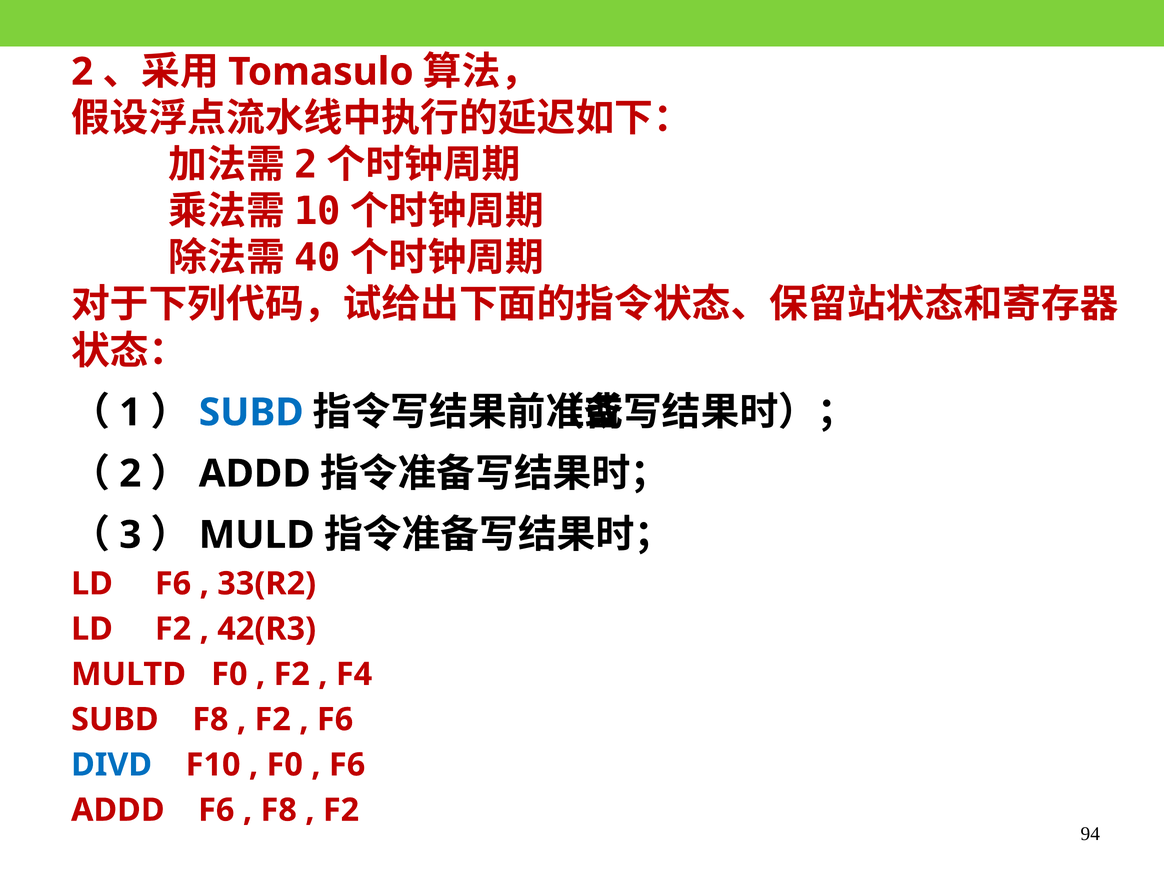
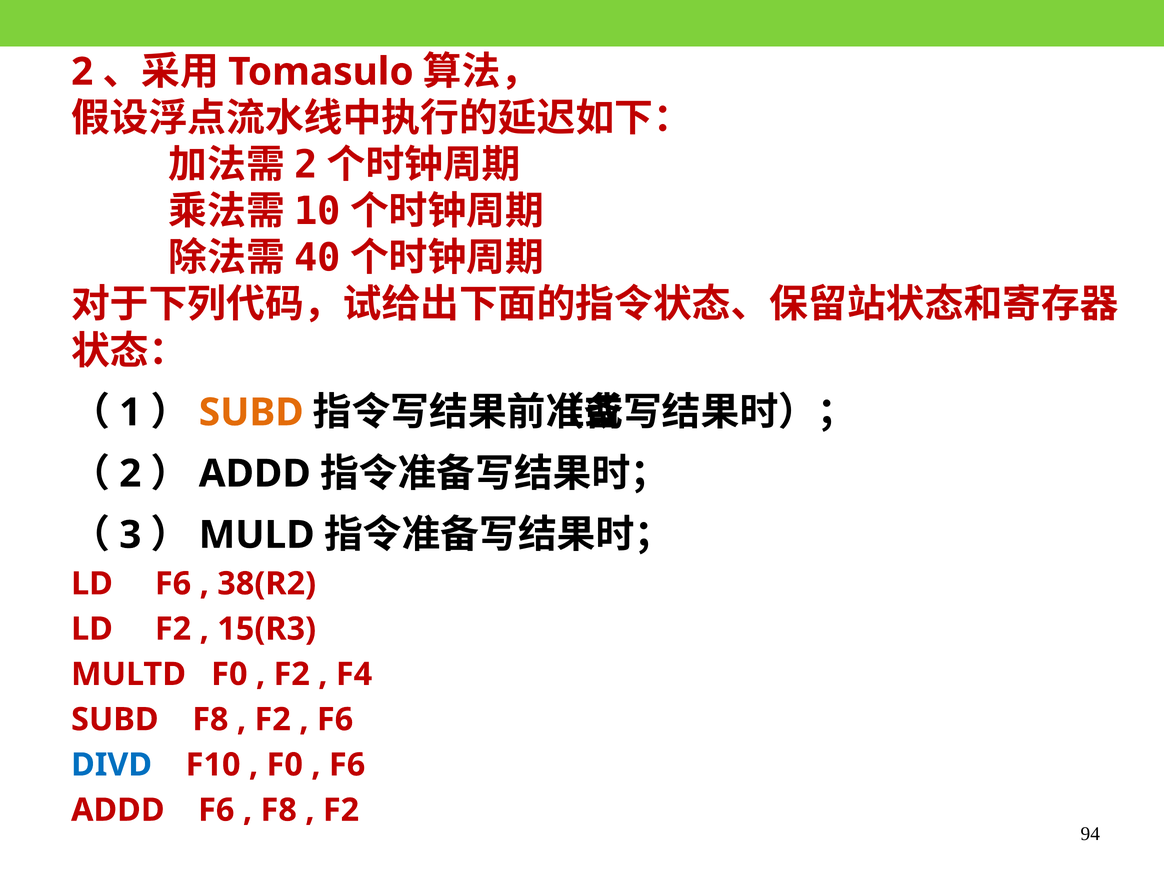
SUBD at (251, 412) colour: blue -> orange
33(R2: 33(R2 -> 38(R2
42(R3: 42(R3 -> 15(R3
